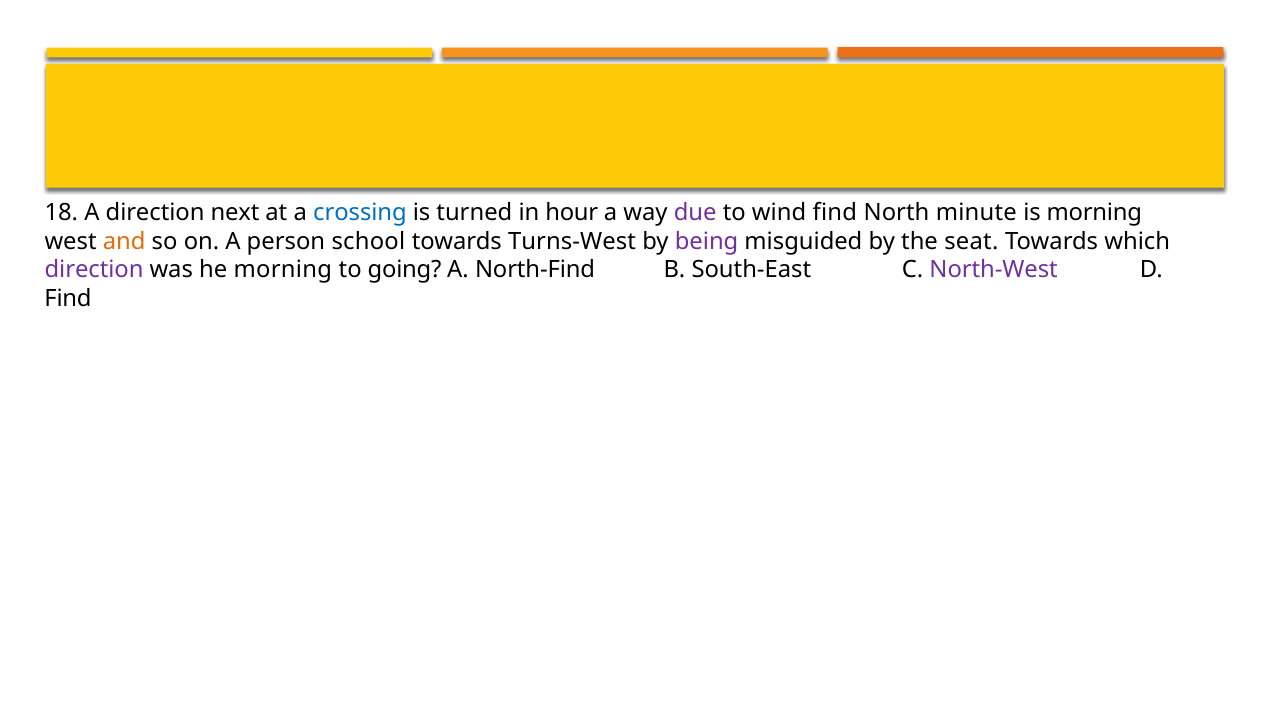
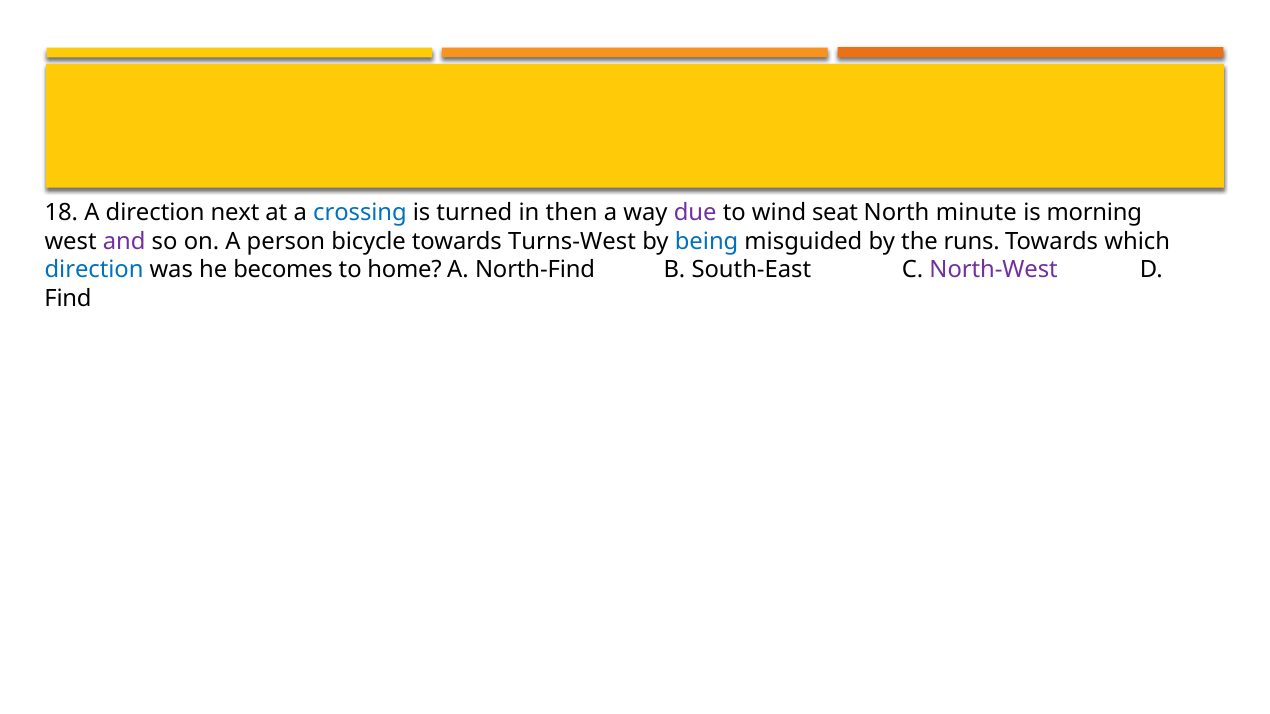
hour: hour -> then
wind find: find -> seat
and colour: orange -> purple
school: school -> bicycle
being colour: purple -> blue
seat: seat -> runs
direction at (94, 270) colour: purple -> blue
he morning: morning -> becomes
going: going -> home
